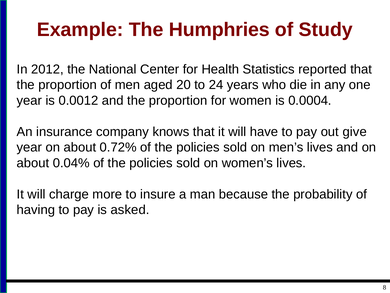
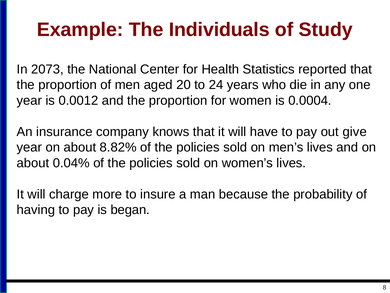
Humphries: Humphries -> Individuals
2012: 2012 -> 2073
0.72%: 0.72% -> 8.82%
asked: asked -> began
